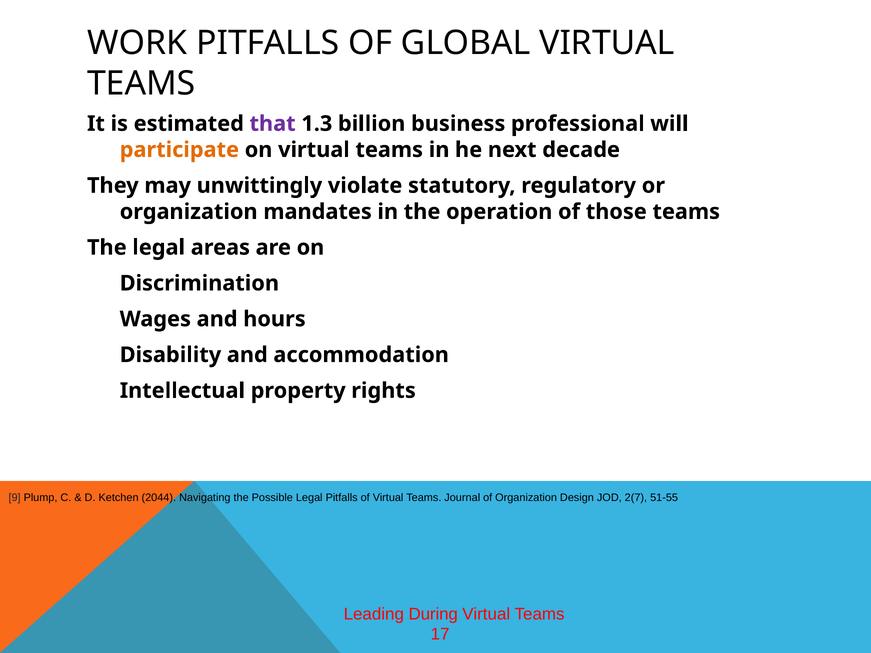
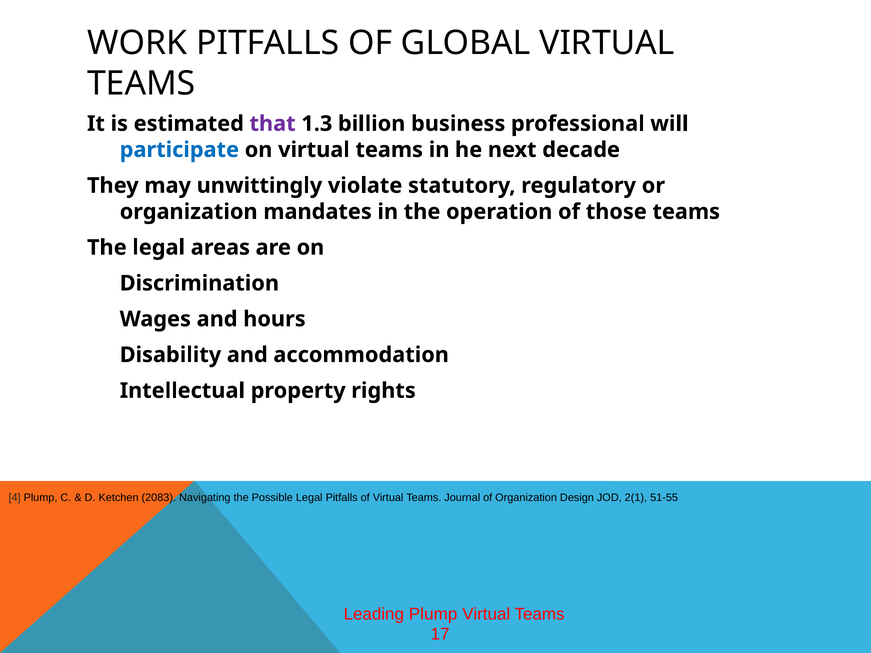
participate colour: orange -> blue
9: 9 -> 4
2044: 2044 -> 2083
2(7: 2(7 -> 2(1
During at (433, 614): During -> Plump
